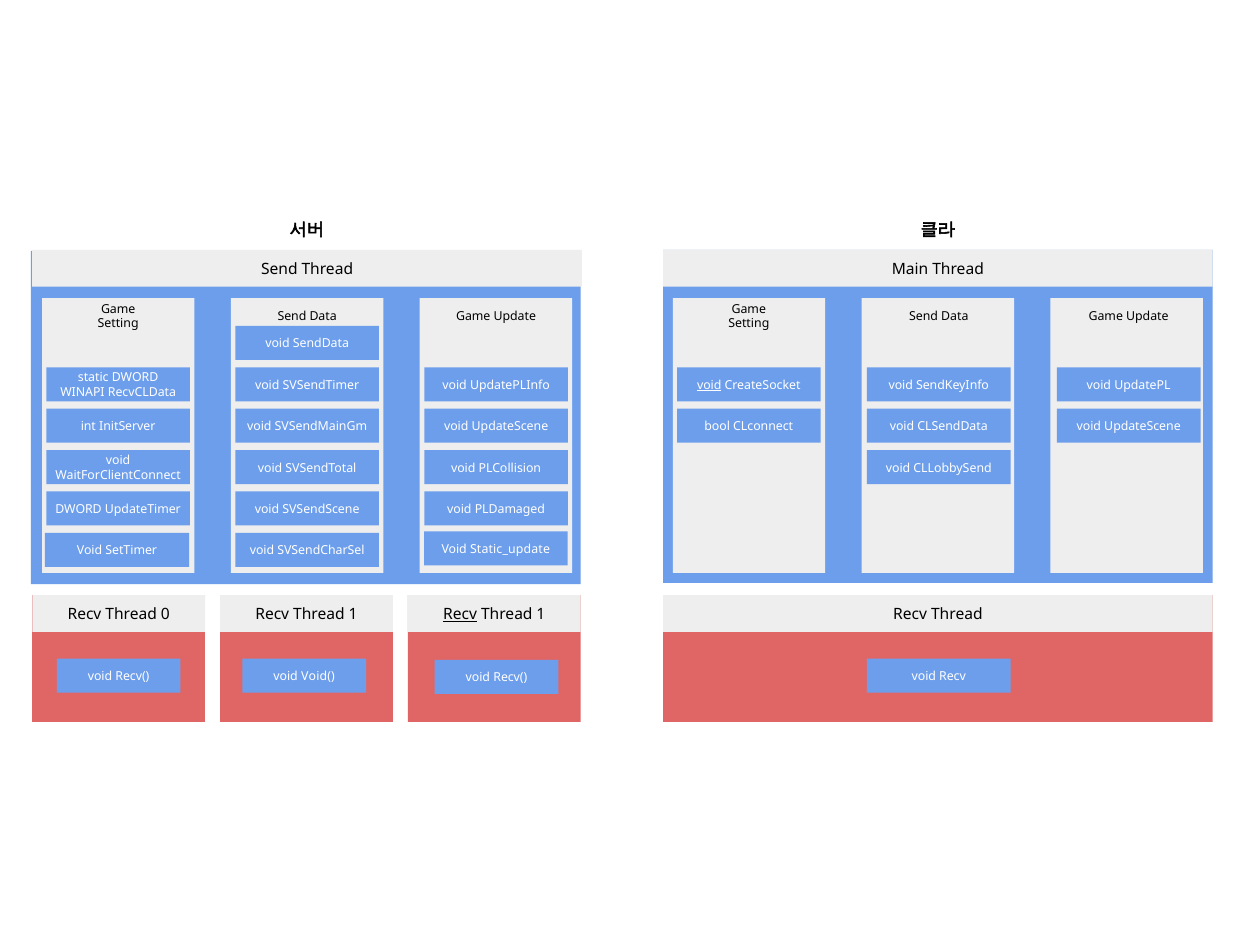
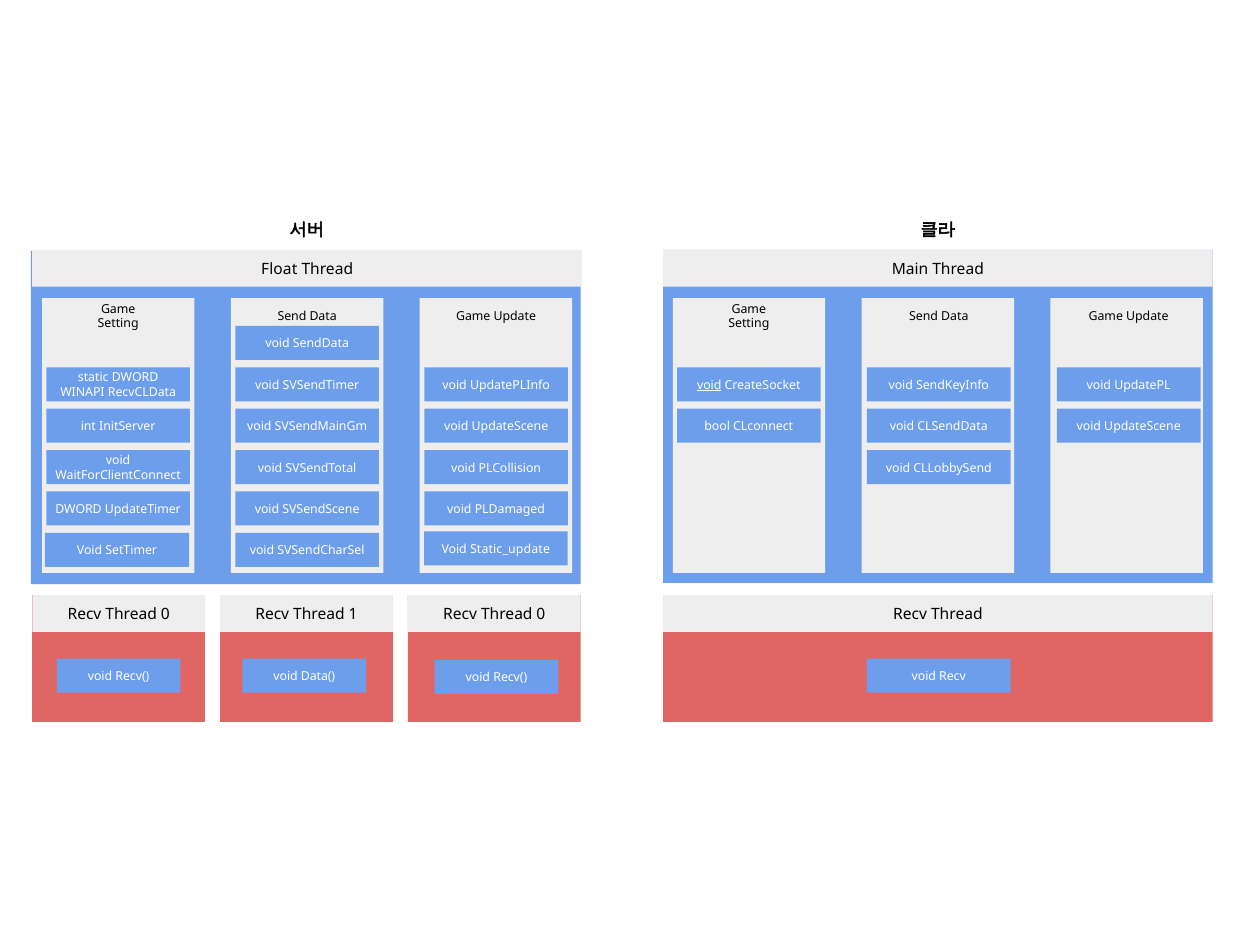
Send at (279, 269): Send -> Float
Recv at (460, 615) underline: present -> none
1 at (541, 615): 1 -> 0
Void(: Void( -> Data(
